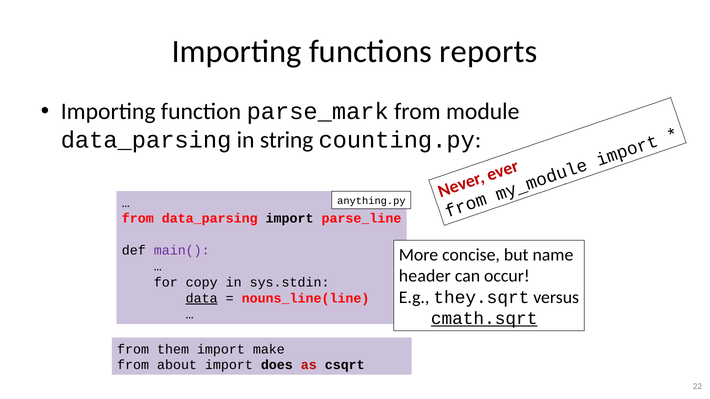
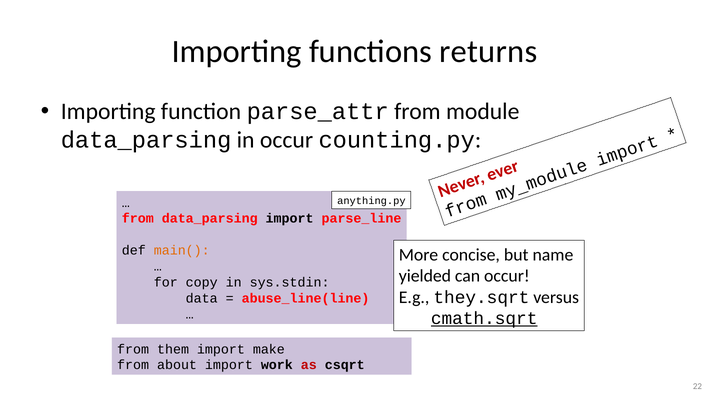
reports: reports -> returns
parse_mark: parse_mark -> parse_attr
in string: string -> occur
main( colour: purple -> orange
header: header -> yielded
data underline: present -> none
nouns_line(line: nouns_line(line -> abuse_line(line
does: does -> work
